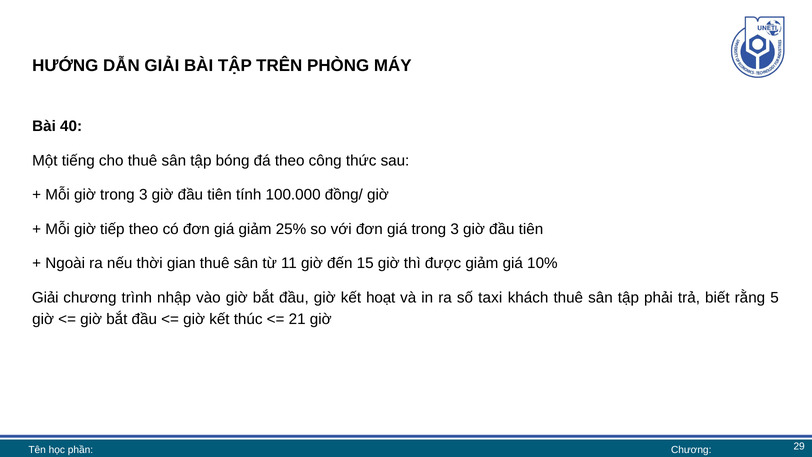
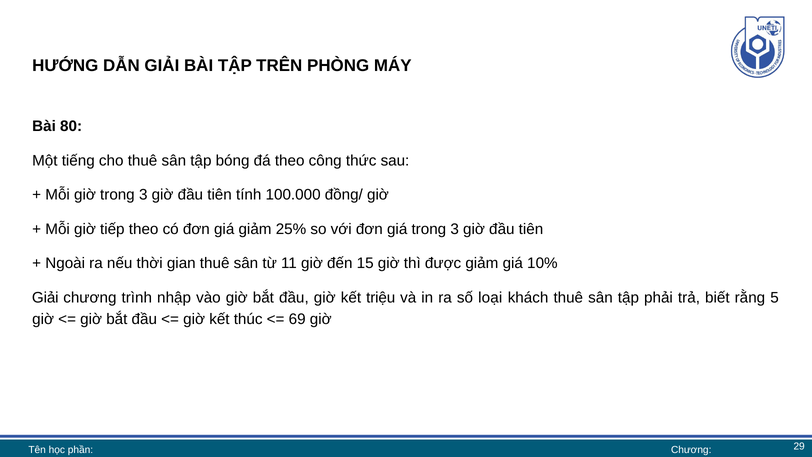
40: 40 -> 80
hoạt: hoạt -> triệu
taxi: taxi -> loại
21: 21 -> 69
